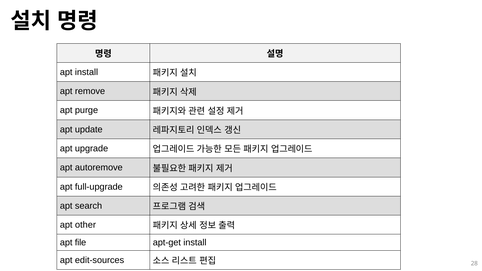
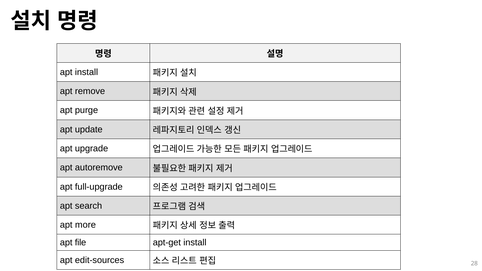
other: other -> more
